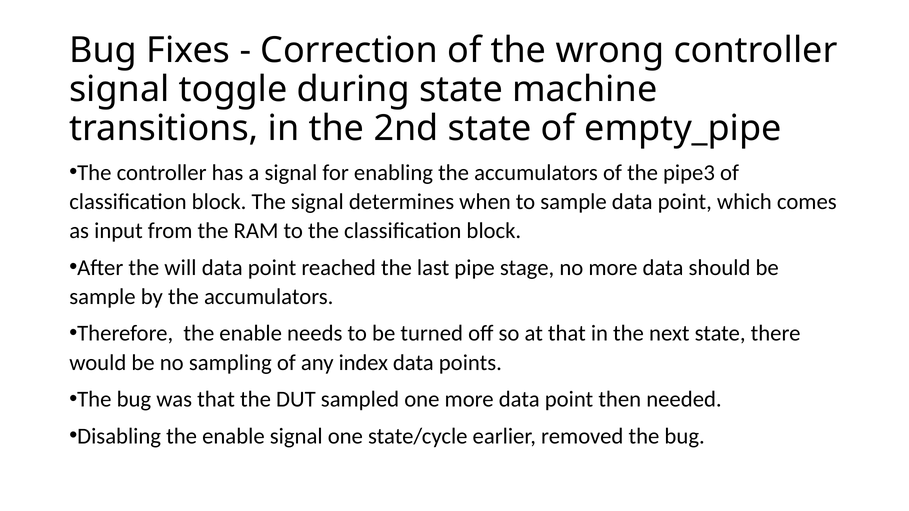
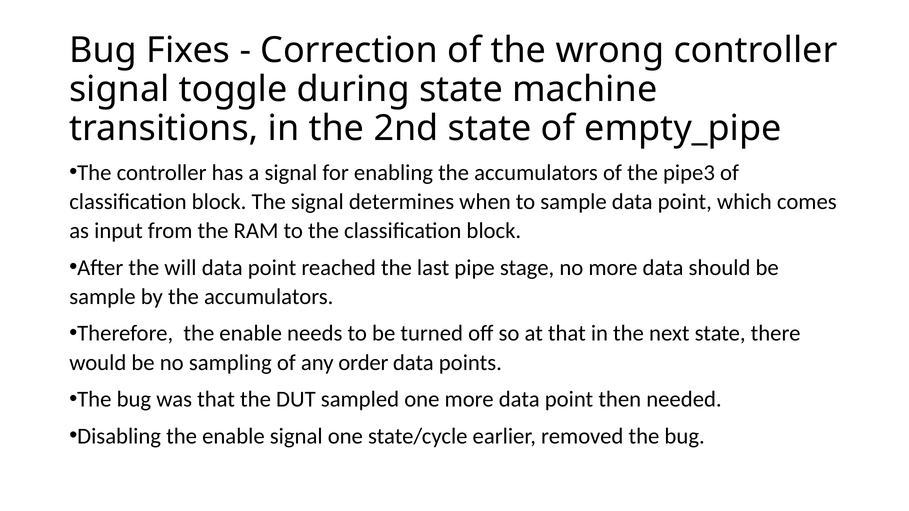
index: index -> order
